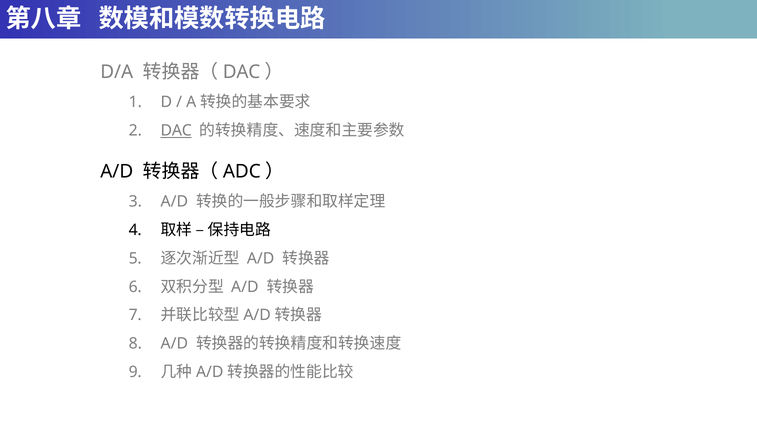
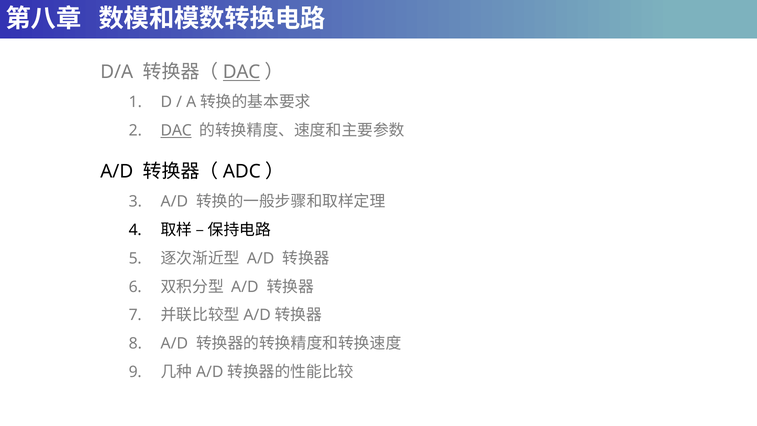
DAC at (242, 72) underline: none -> present
